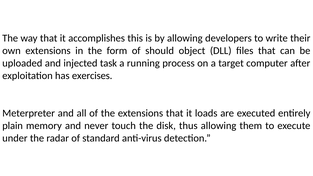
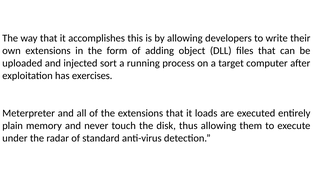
should: should -> adding
task: task -> sort
